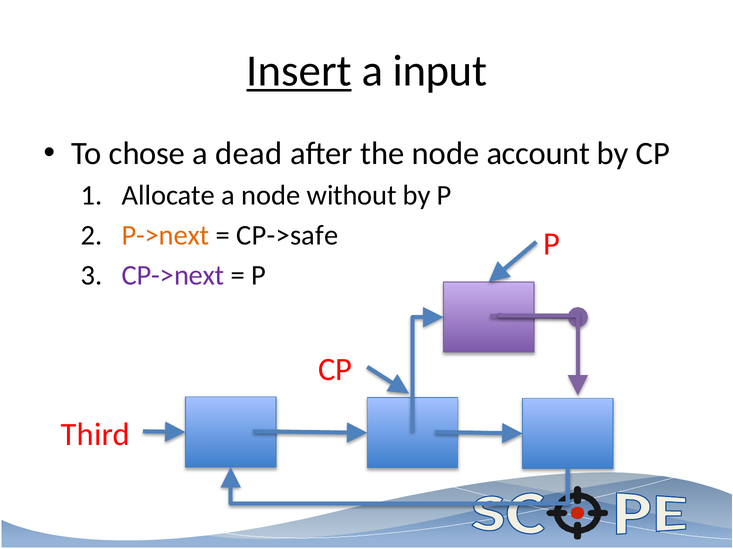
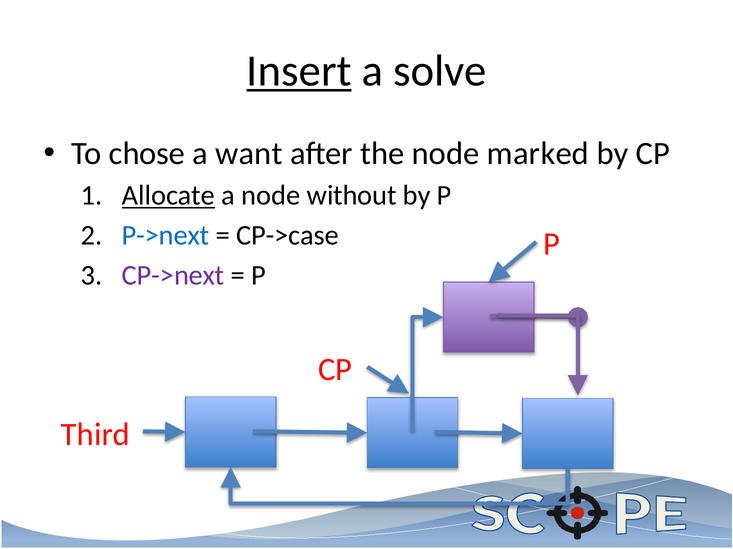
input: input -> solve
dead: dead -> want
account: account -> marked
Allocate underline: none -> present
P->next colour: orange -> blue
CP->safe: CP->safe -> CP->case
